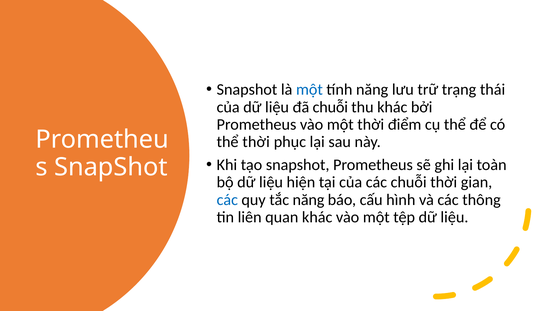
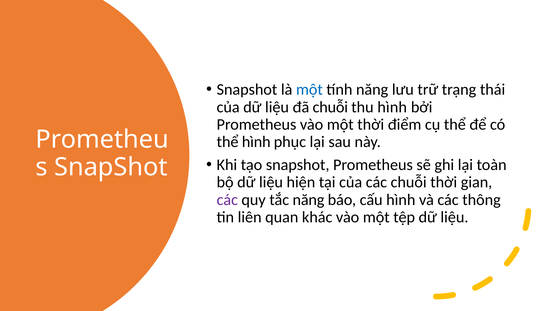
thu khác: khác -> hình
thể thời: thời -> hình
các at (227, 200) colour: blue -> purple
